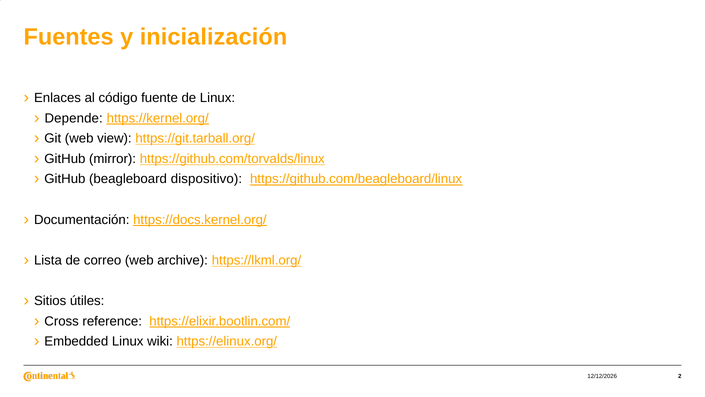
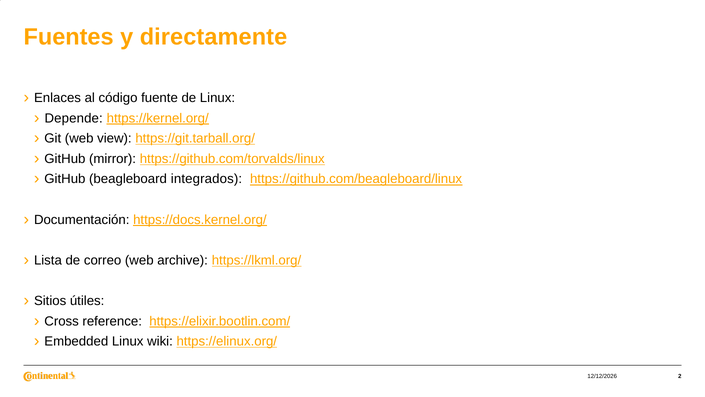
inicialización: inicialización -> directamente
dispositivo: dispositivo -> integrados
